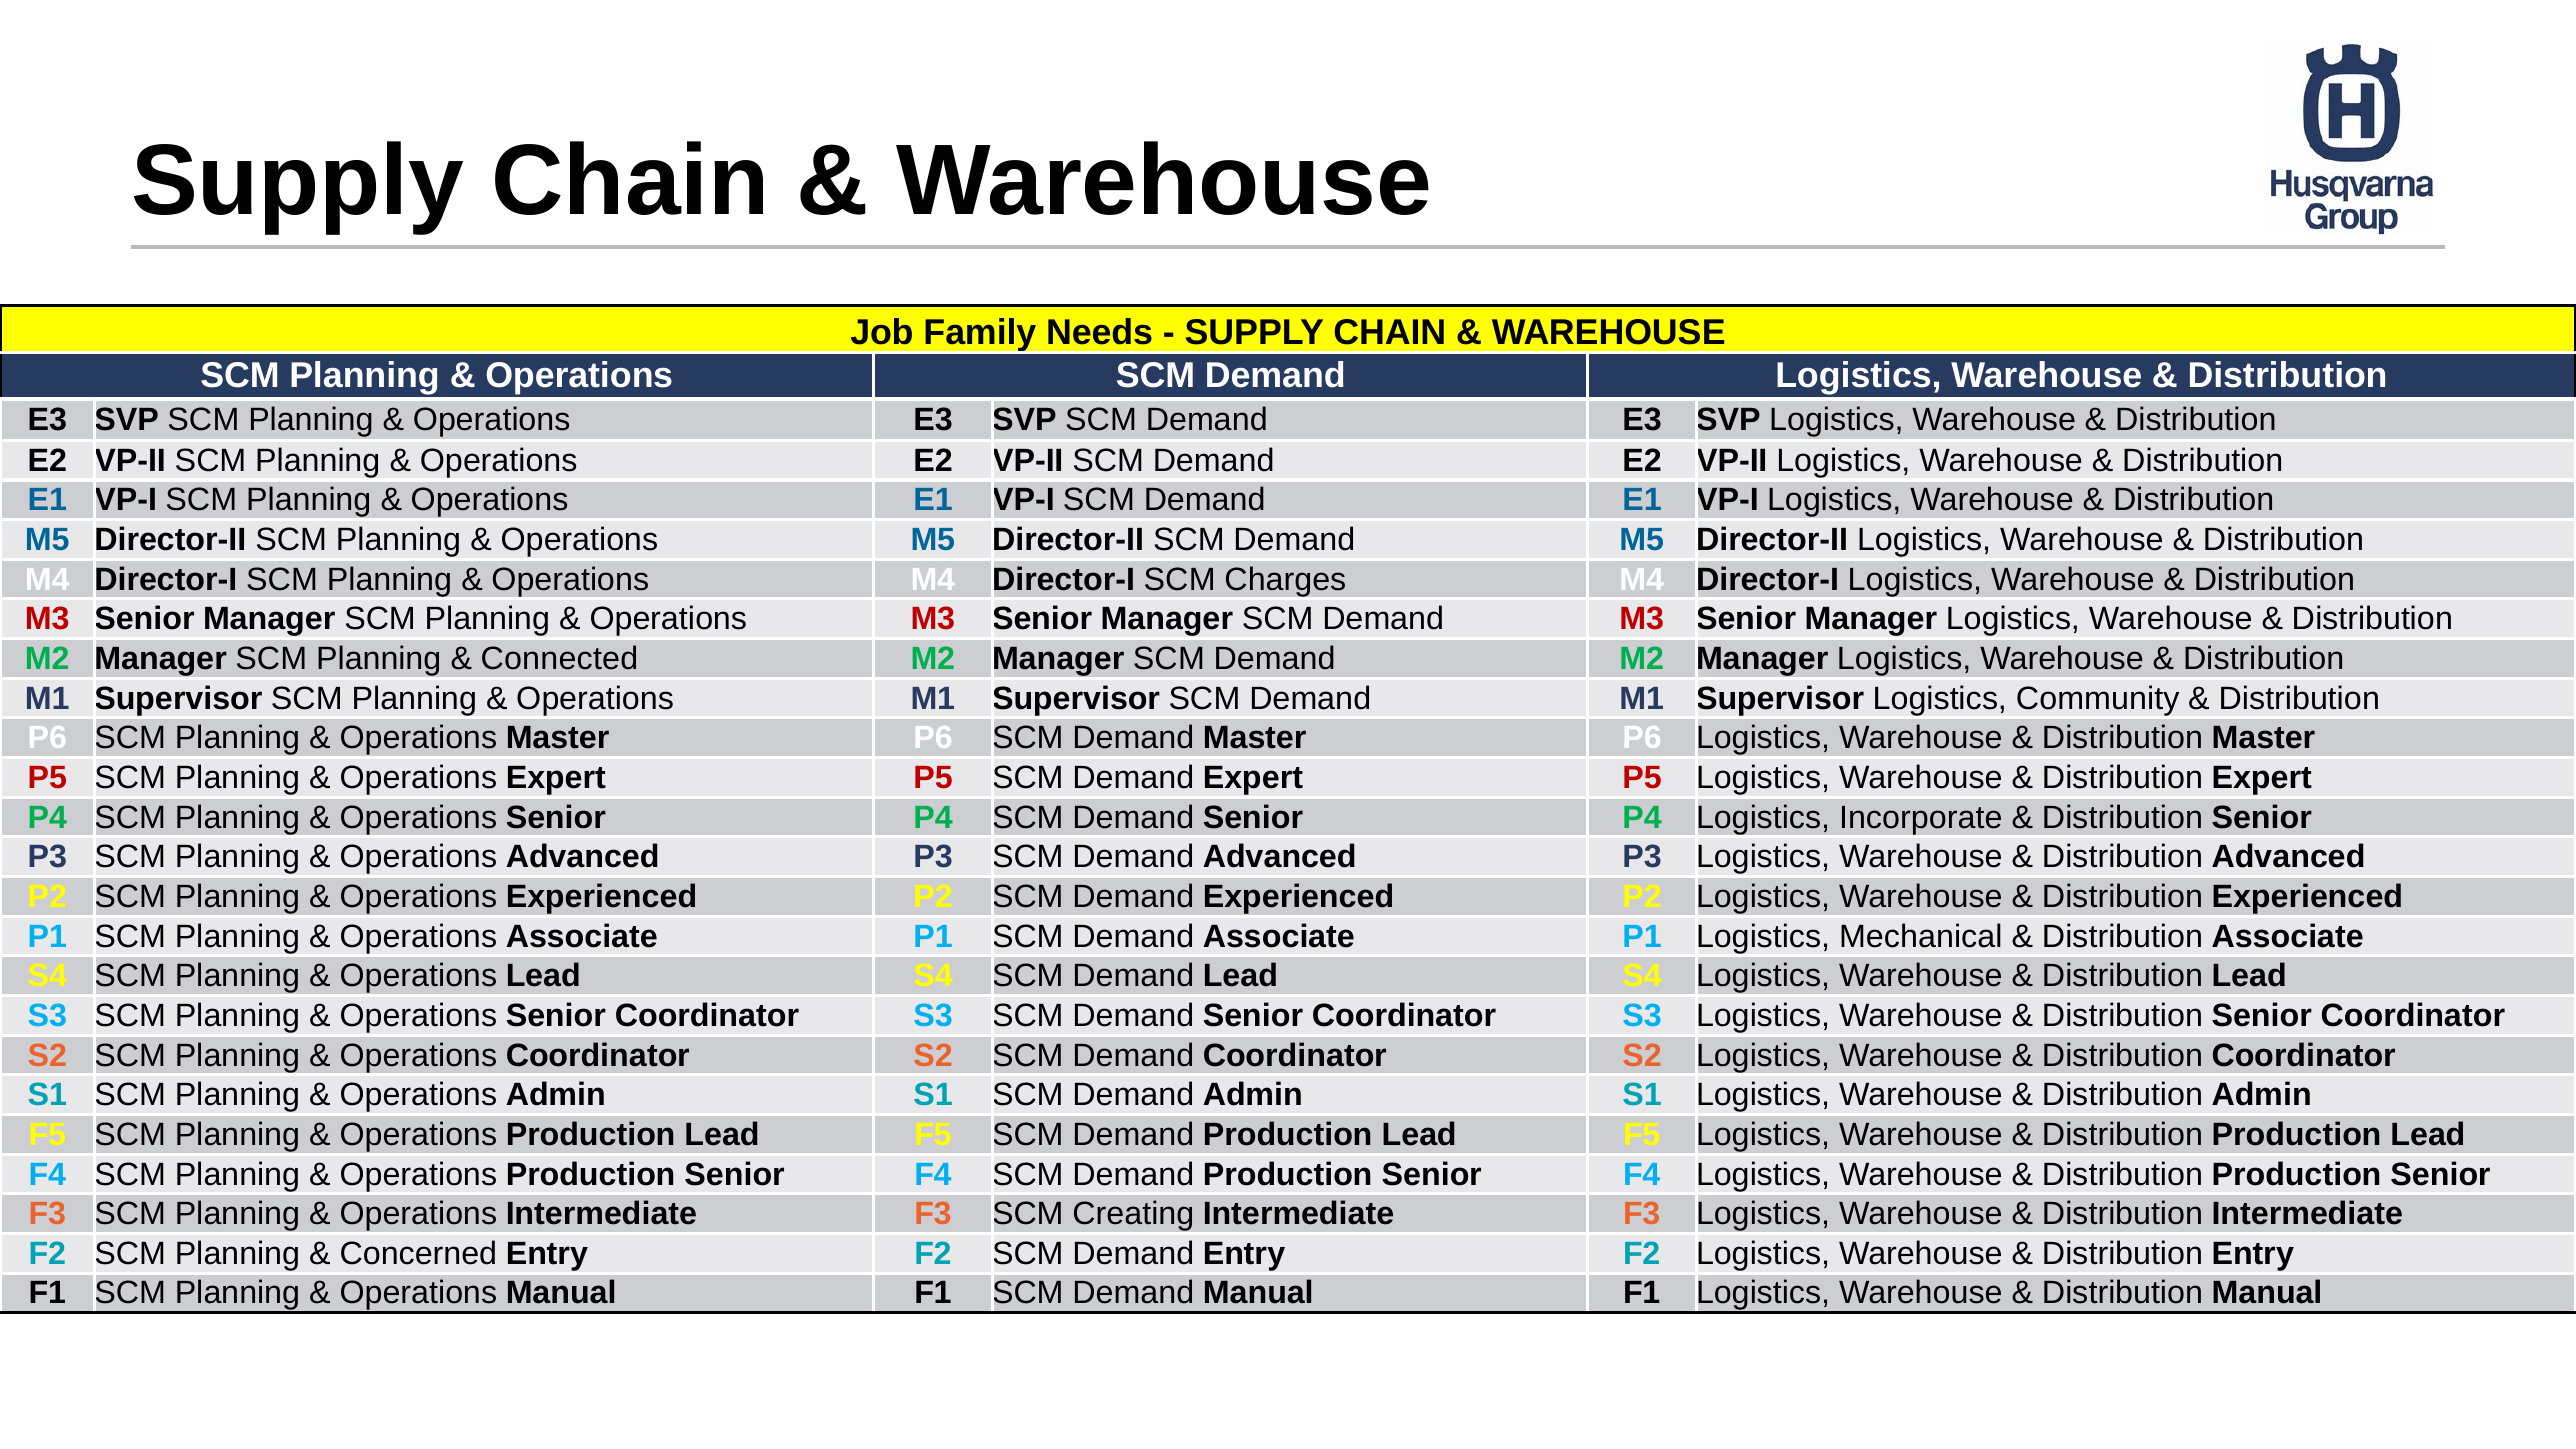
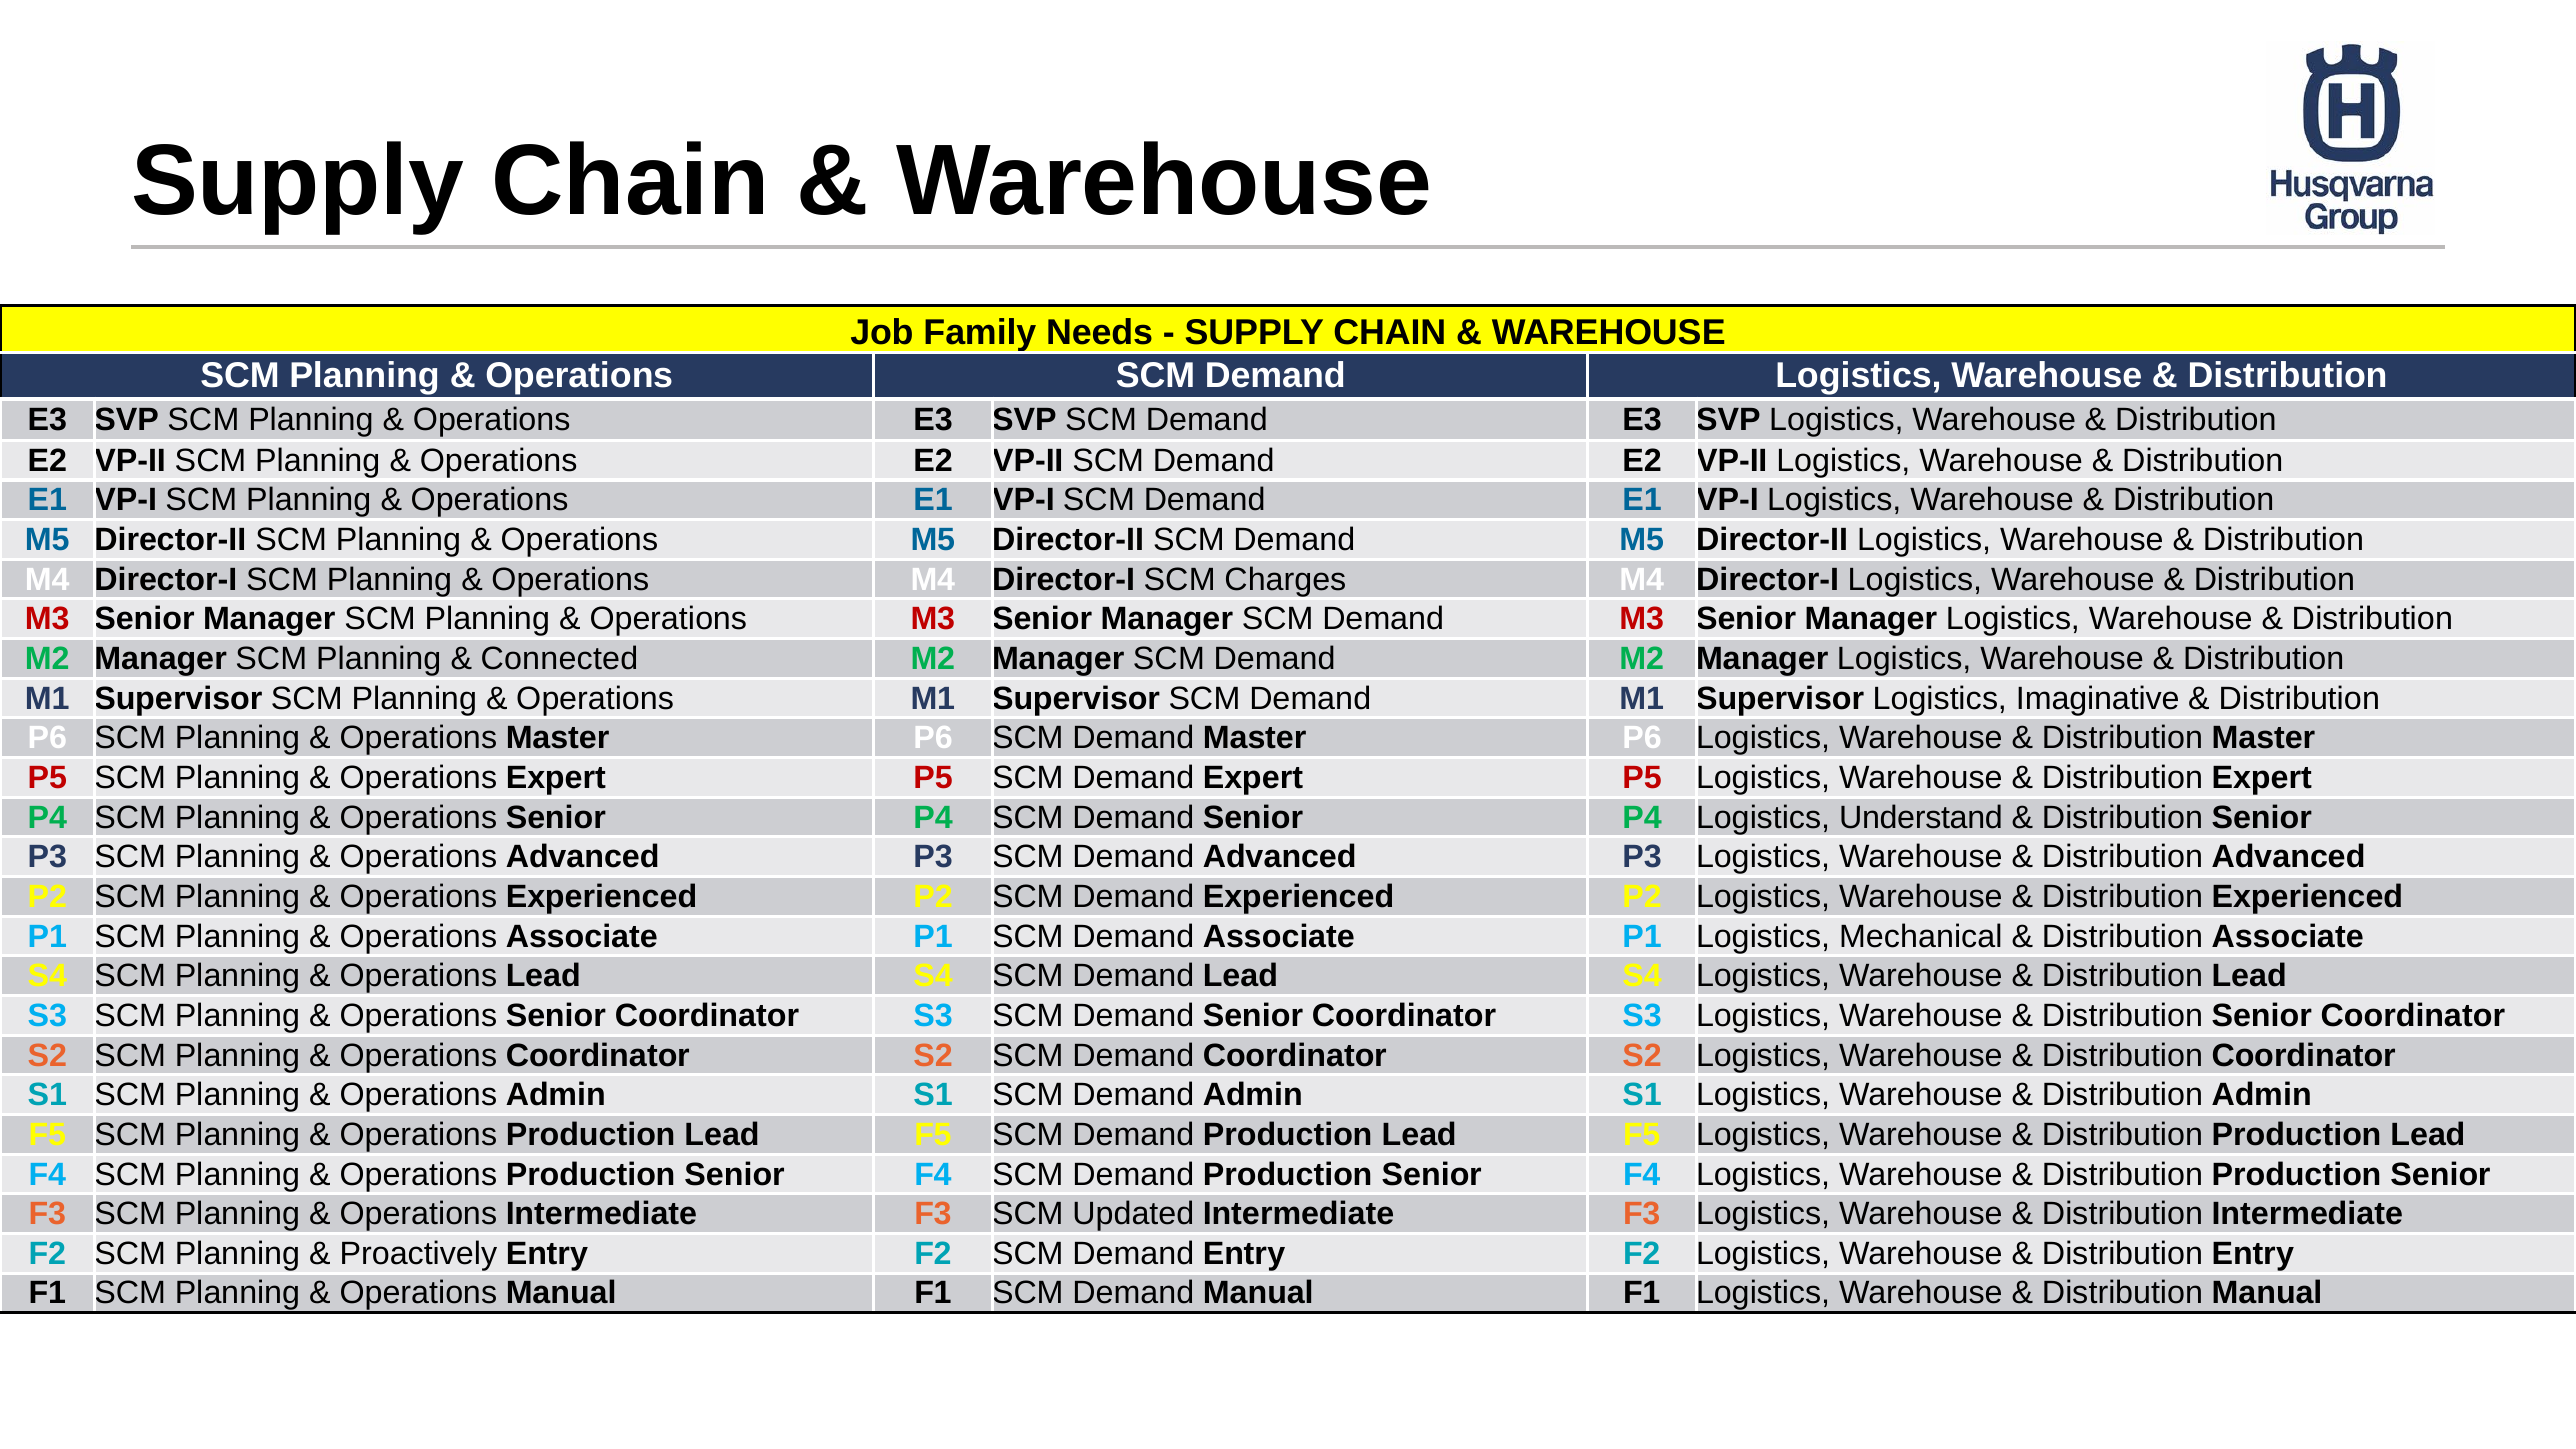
Community: Community -> Imaginative
Incorporate: Incorporate -> Understand
Creating: Creating -> Updated
Concerned: Concerned -> Proactively
